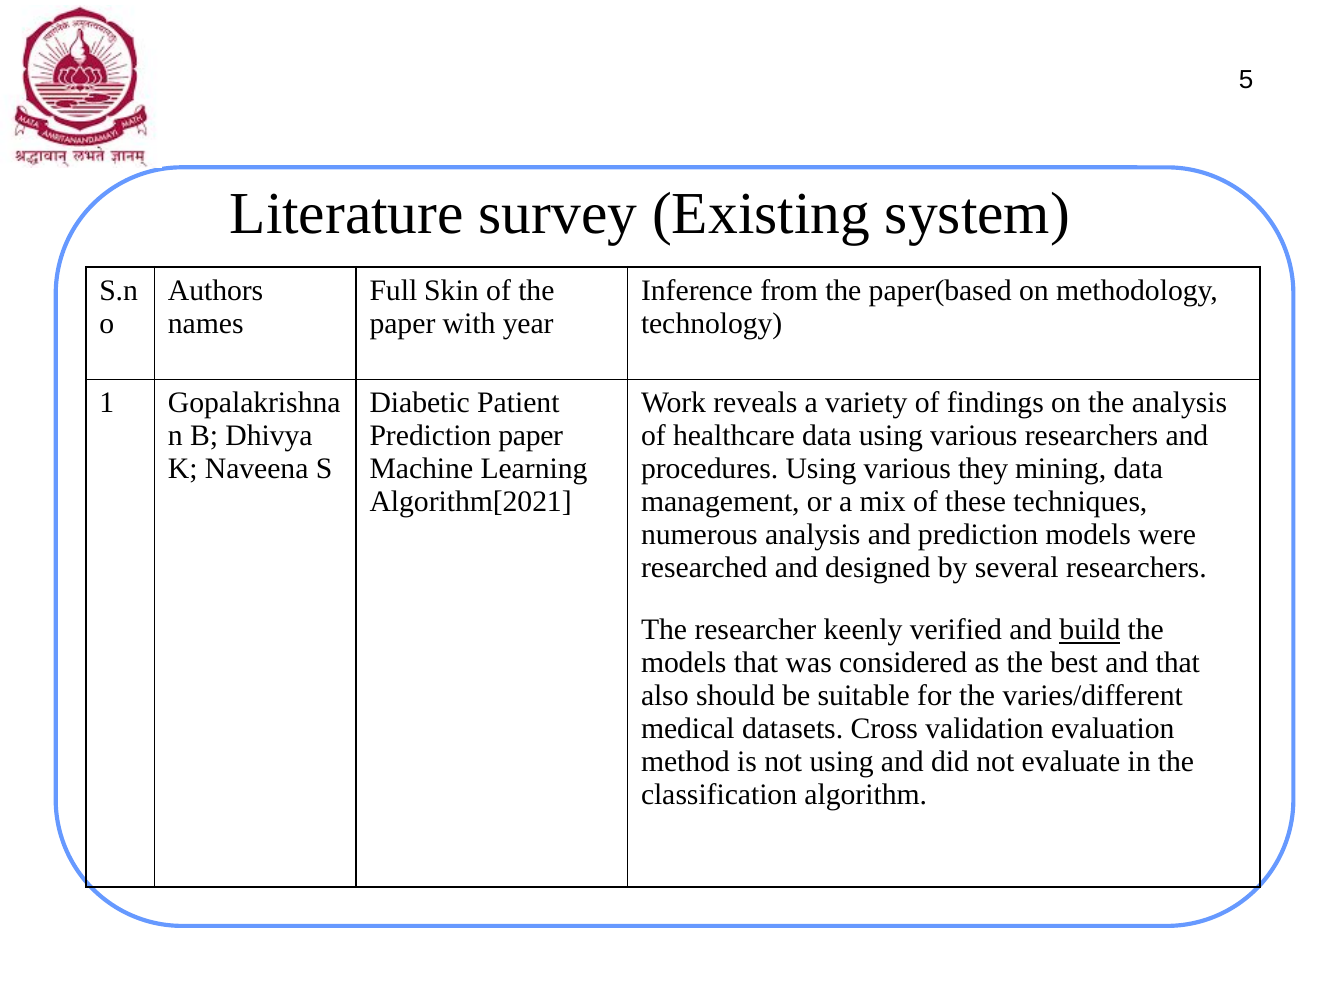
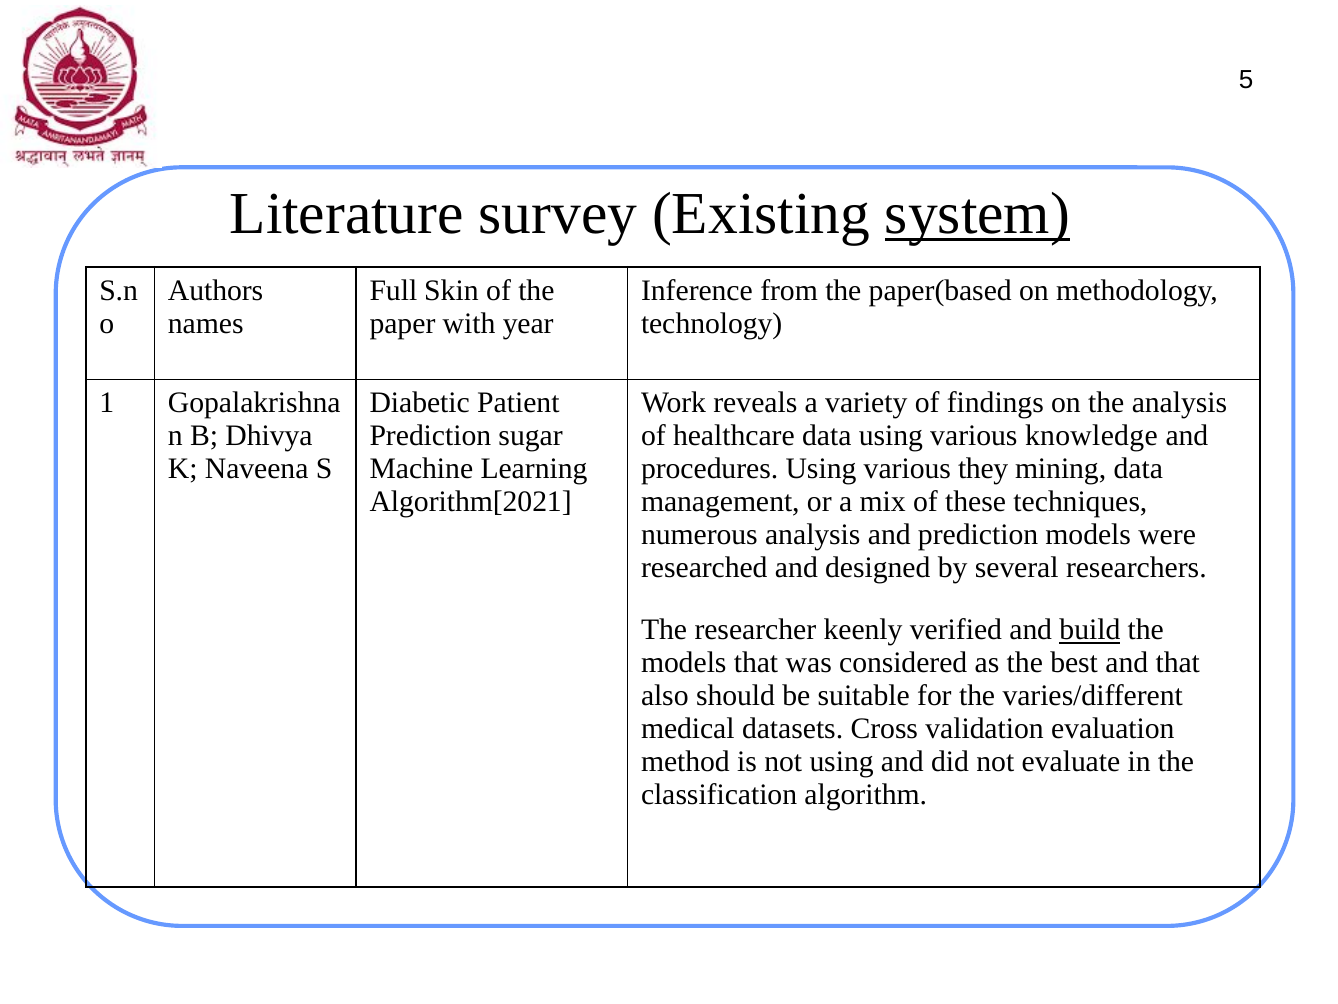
system underline: none -> present
Prediction paper: paper -> sugar
various researchers: researchers -> knowledge
